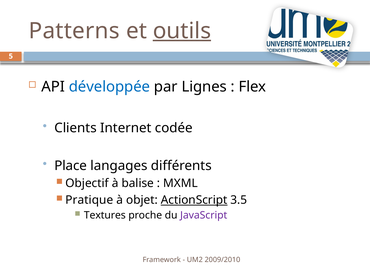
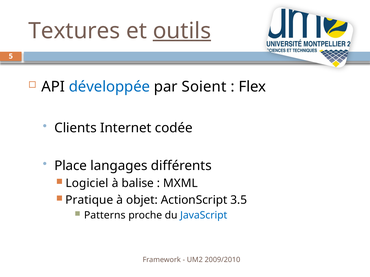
Patterns: Patterns -> Textures
Lignes: Lignes -> Soient
Objectif: Objectif -> Logiciel
ActionScript underline: present -> none
Textures: Textures -> Patterns
JavaScript colour: purple -> blue
